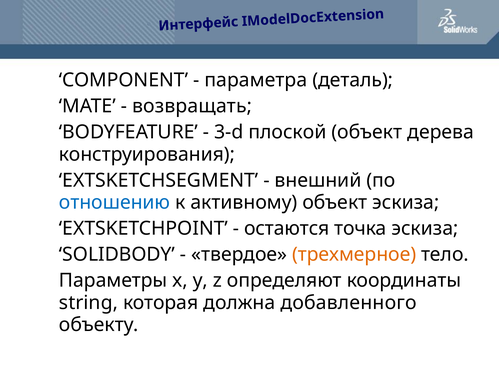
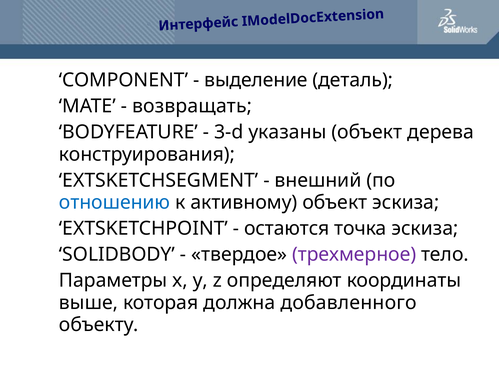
параметра: параметра -> выделение
плоской: плоской -> указаны
трехмерное colour: orange -> purple
string: string -> выше
